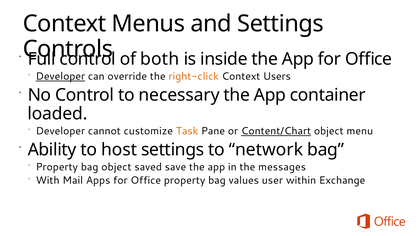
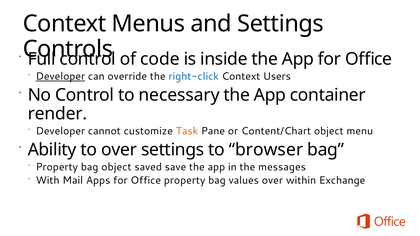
both: both -> code
right-click colour: orange -> blue
loaded: loaded -> render
Content/Chart underline: present -> none
to host: host -> over
network: network -> browser
values user: user -> over
